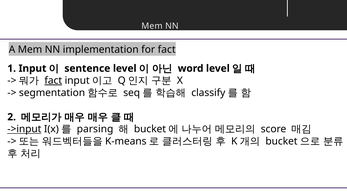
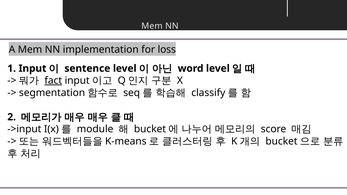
for fact: fact -> loss
->input underline: present -> none
parsing: parsing -> module
